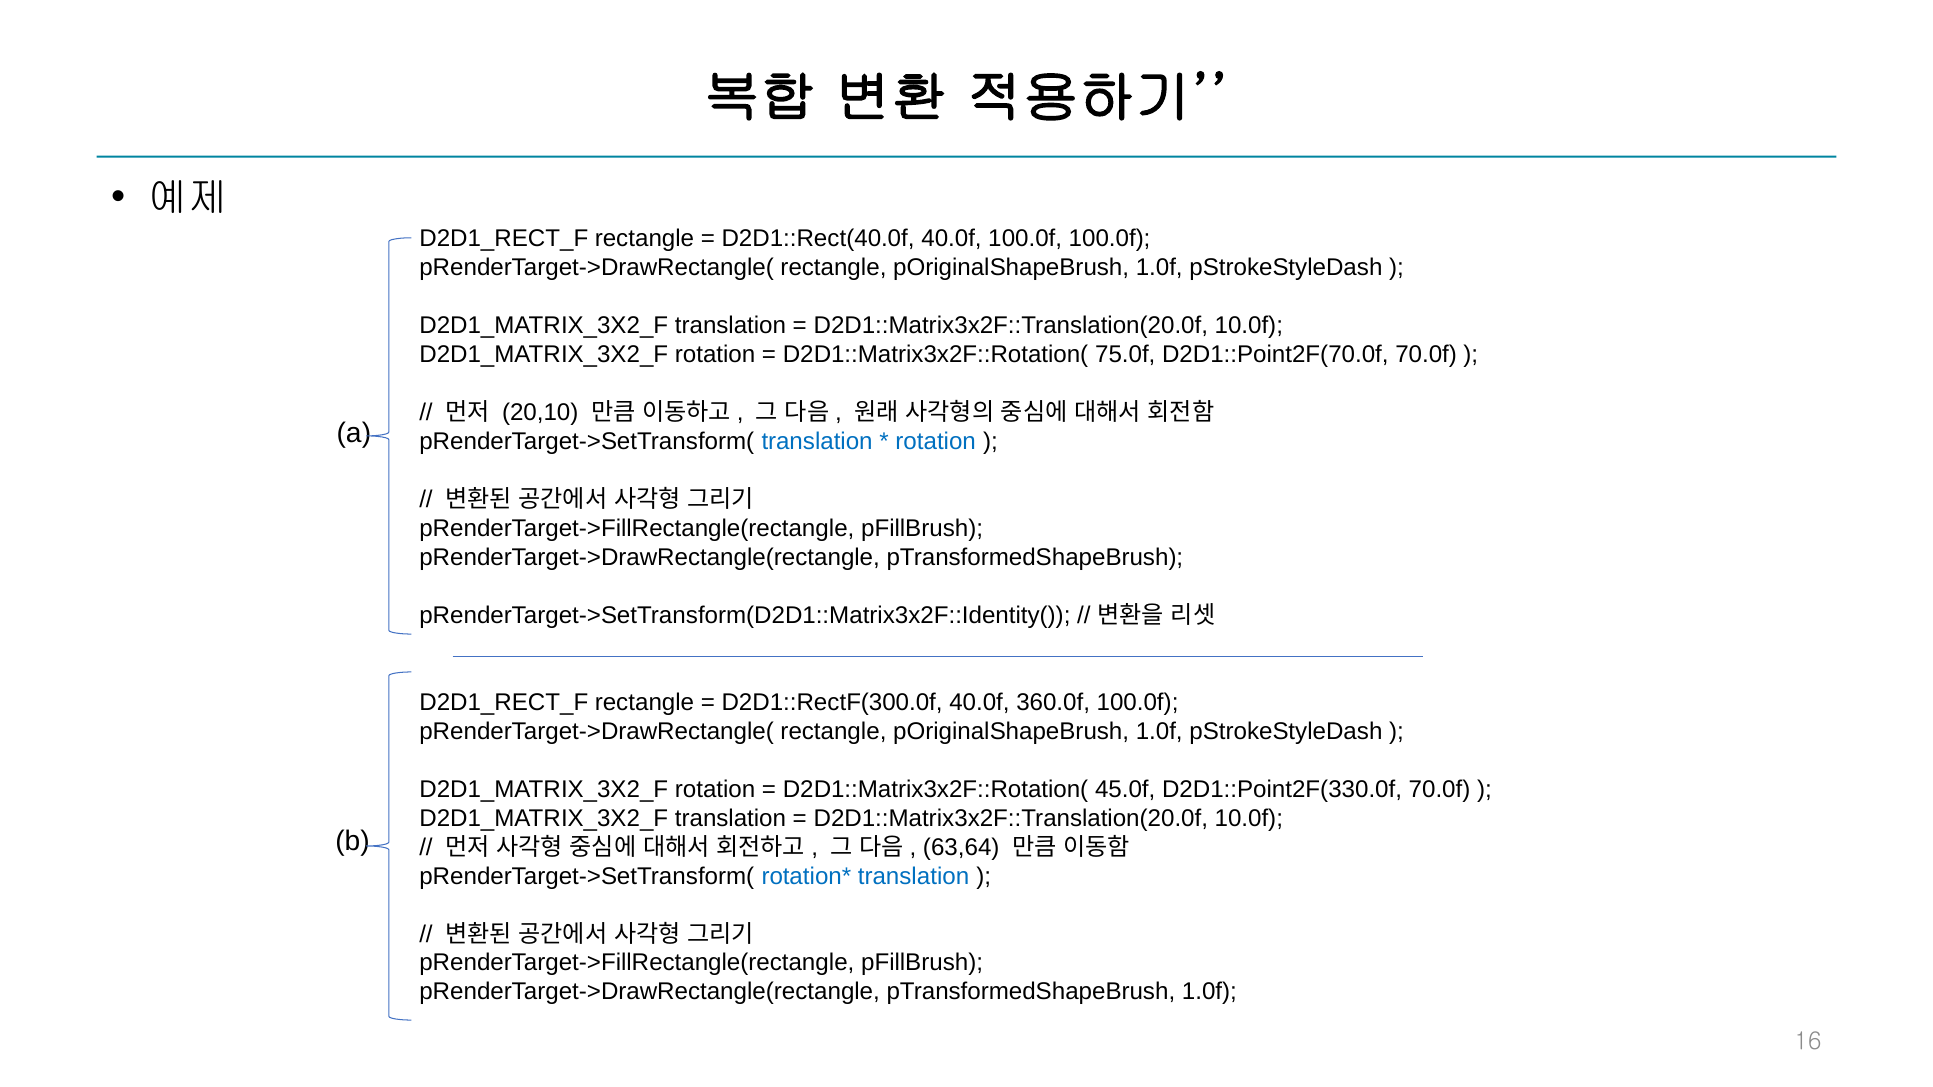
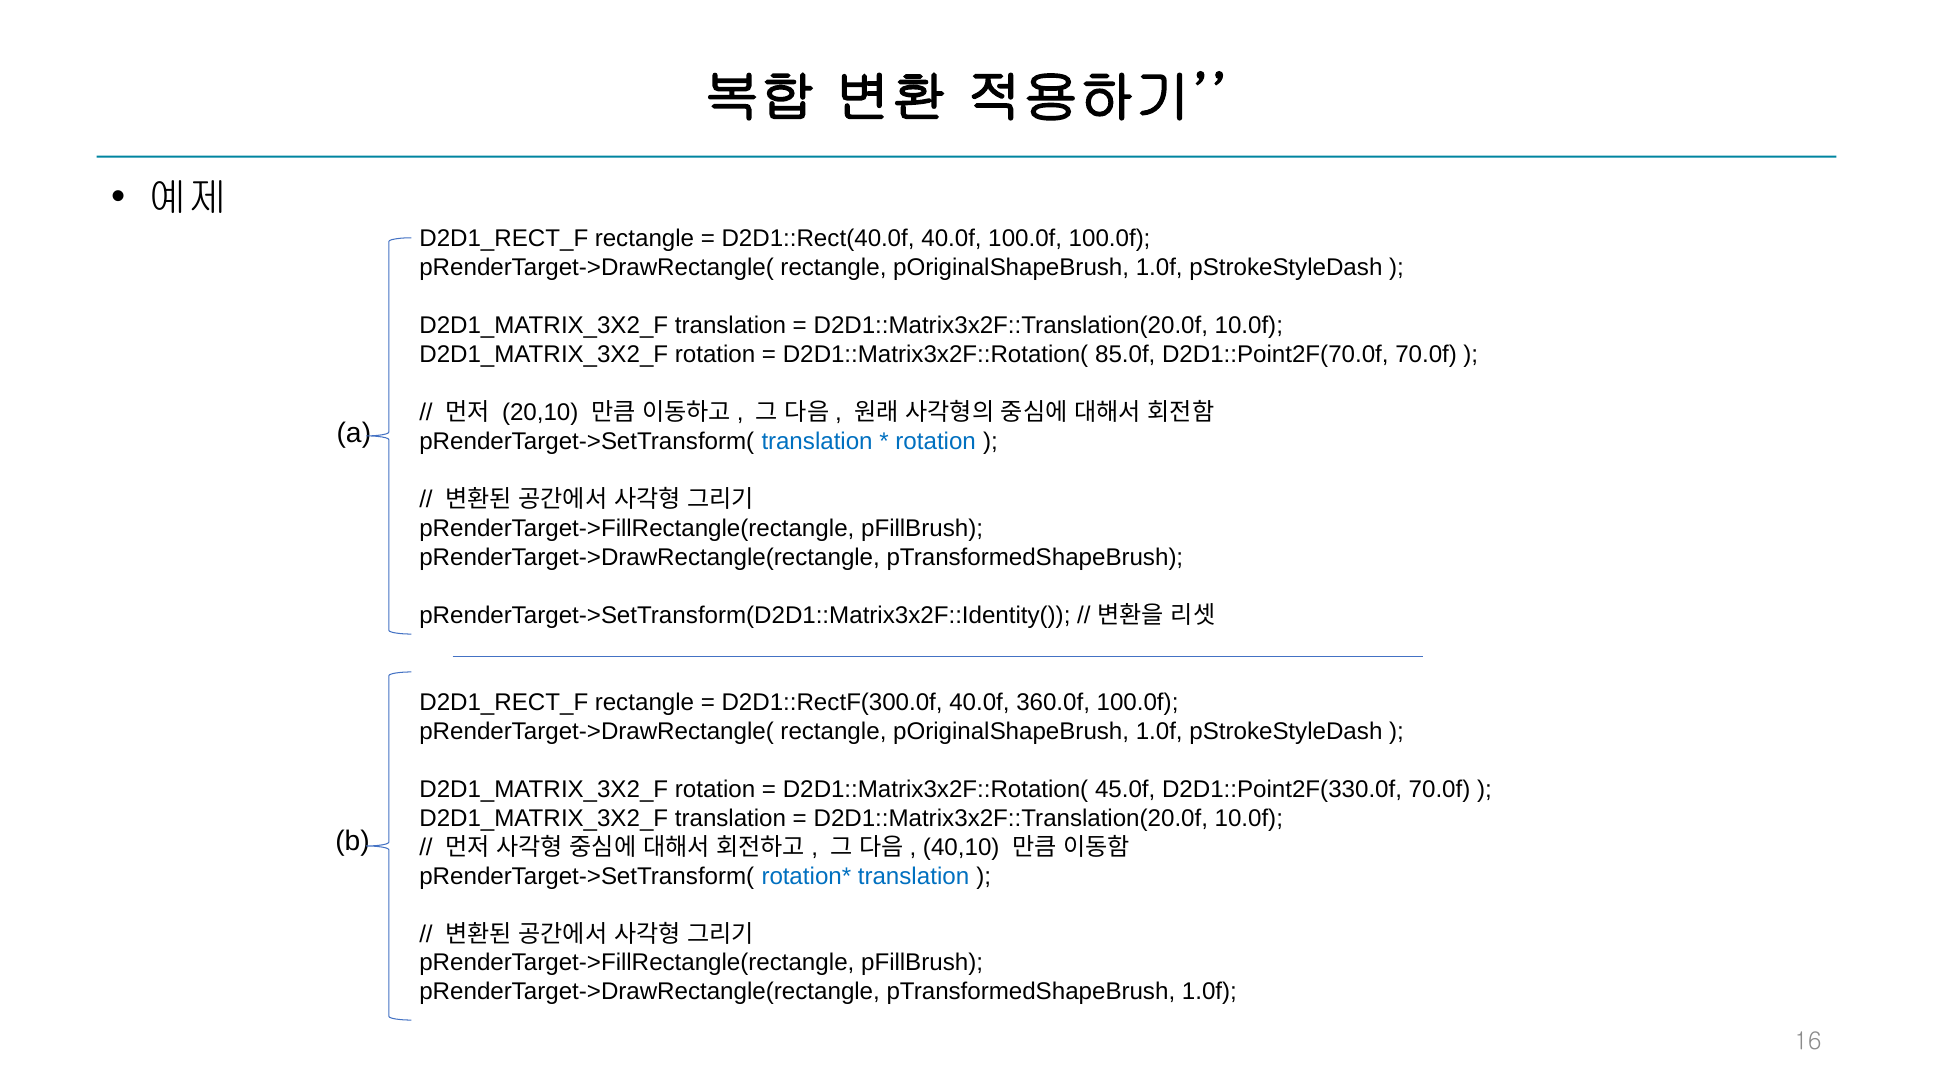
75.0f: 75.0f -> 85.0f
63,64: 63,64 -> 40,10
